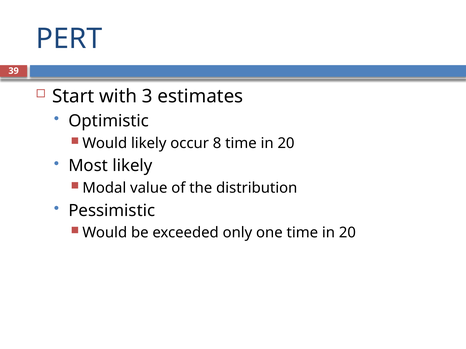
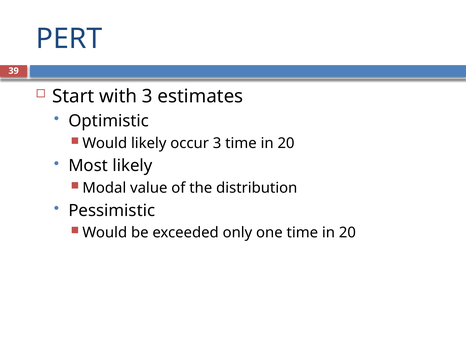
occur 8: 8 -> 3
